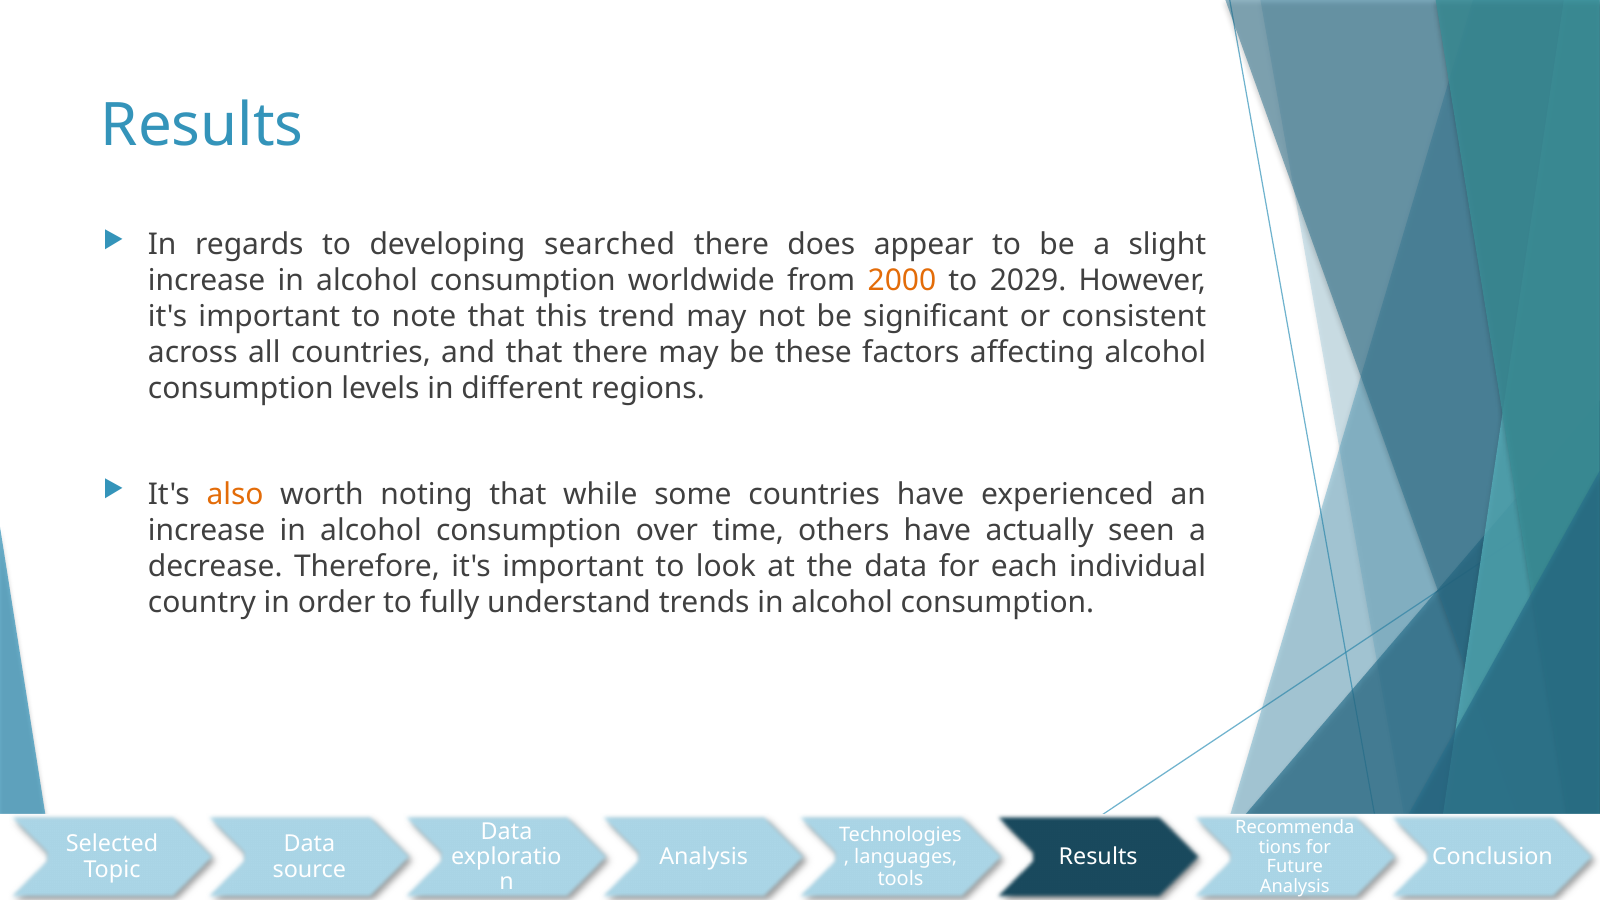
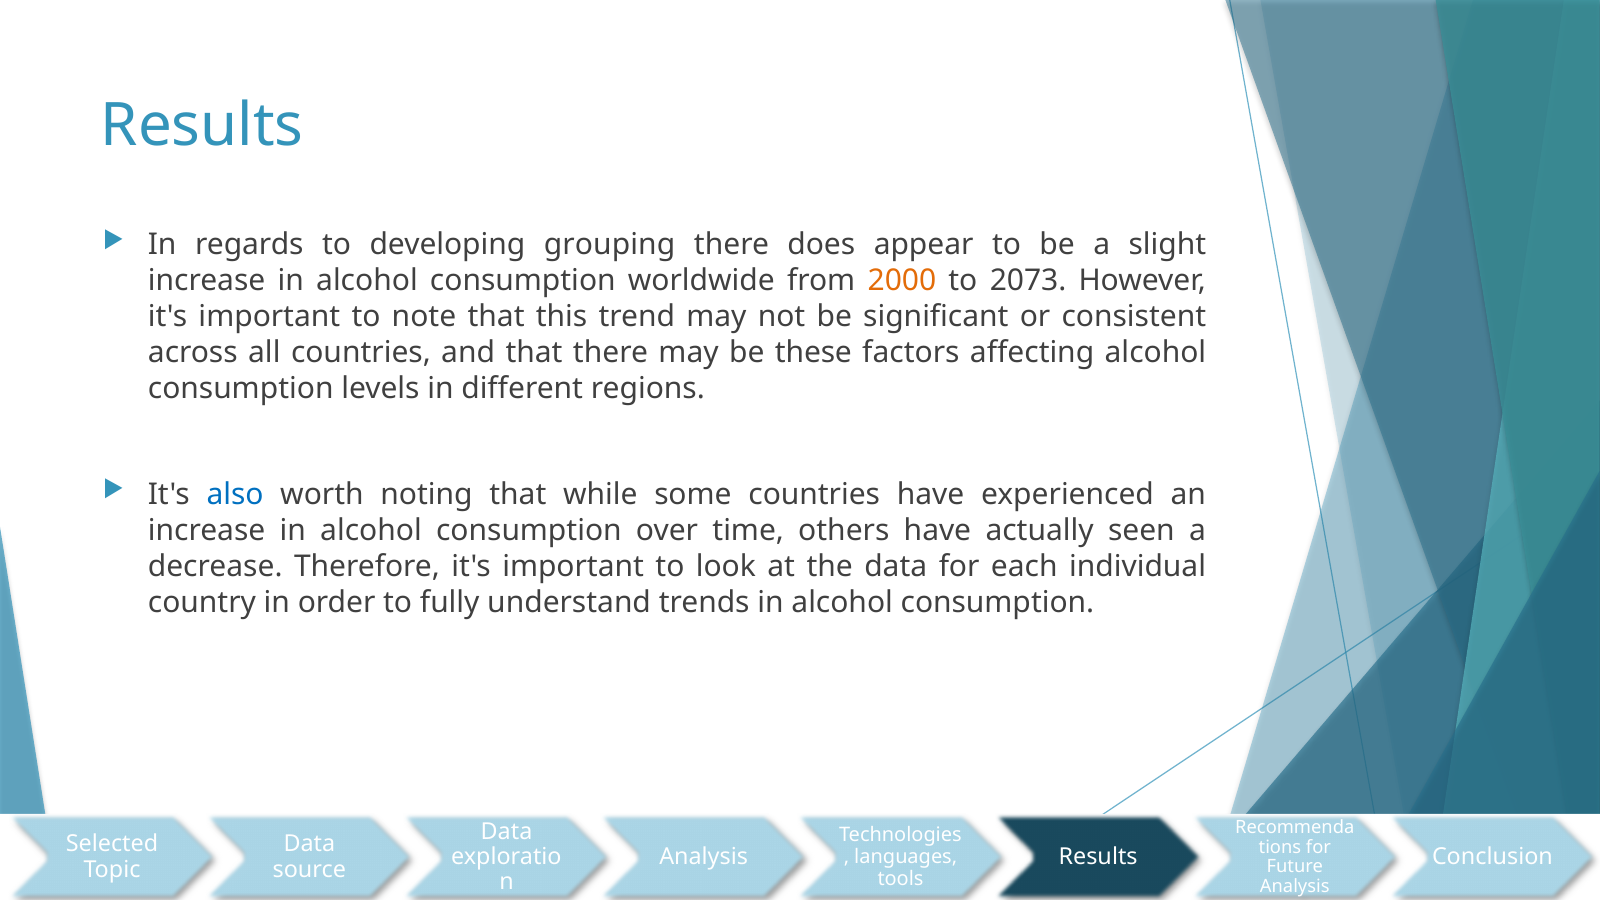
searched: searched -> grouping
2029: 2029 -> 2073
also colour: orange -> blue
